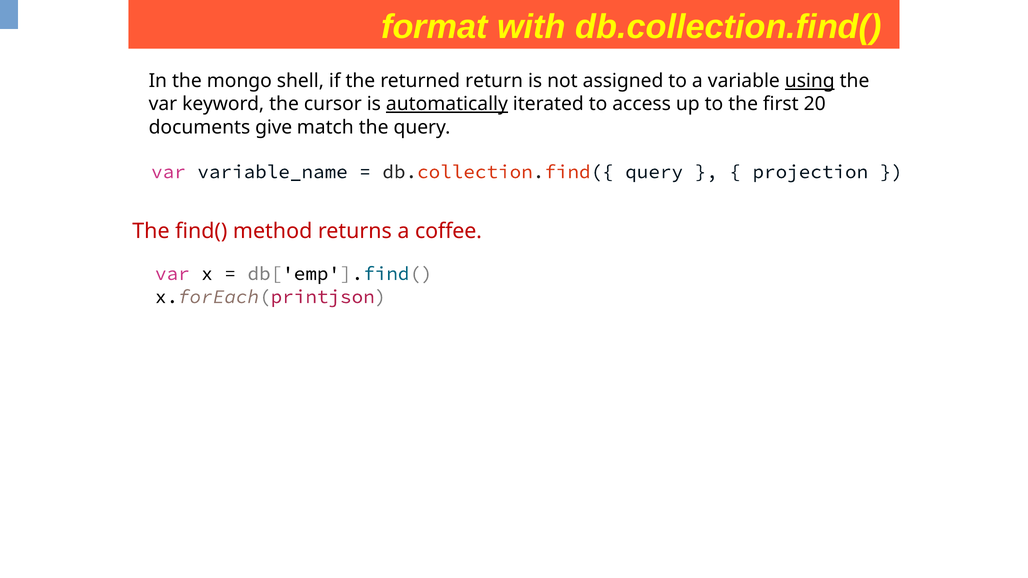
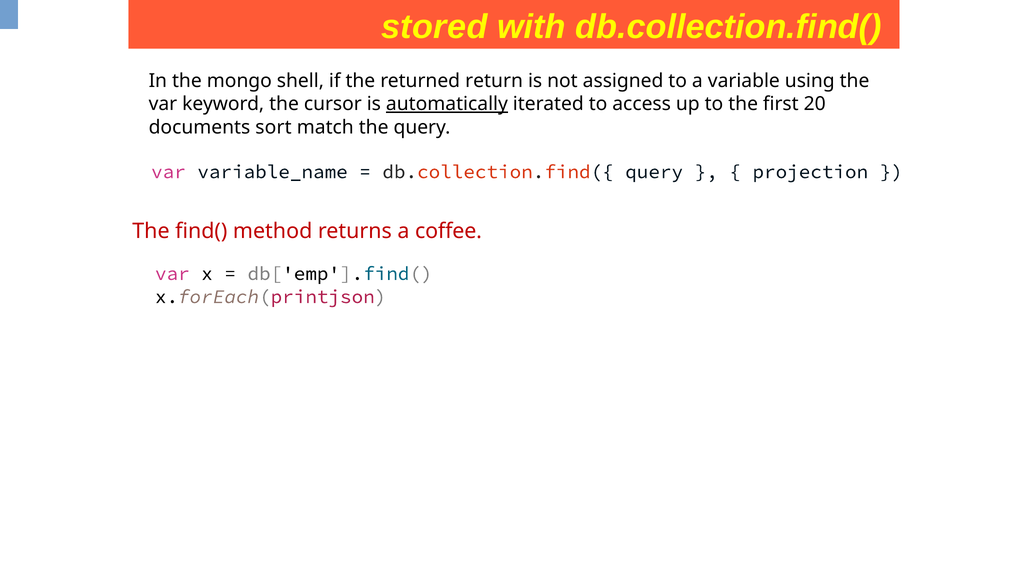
format: format -> stored
using underline: present -> none
give: give -> sort
